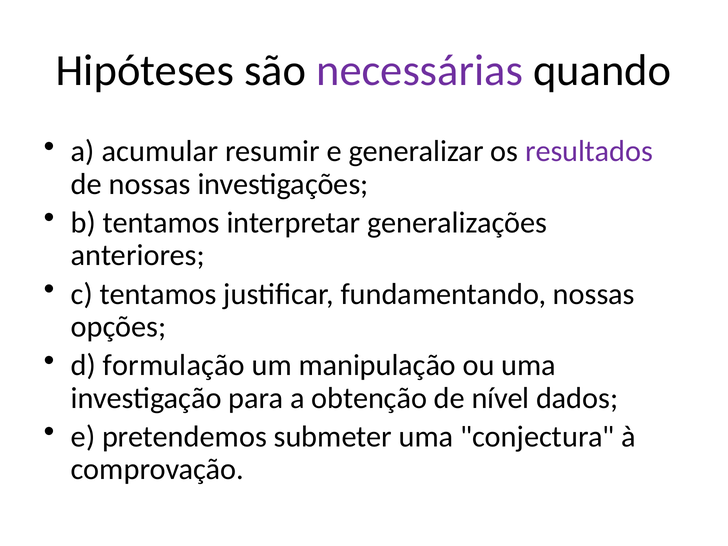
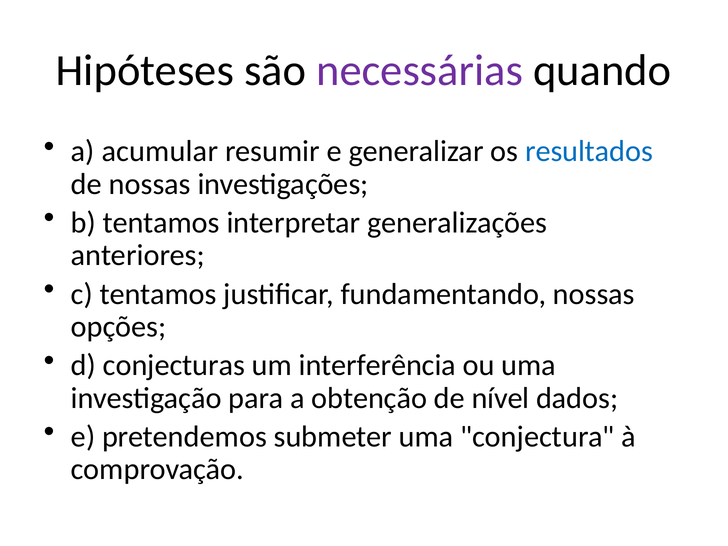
resultados colour: purple -> blue
formulação: formulação -> conjecturas
manipulação: manipulação -> interferência
